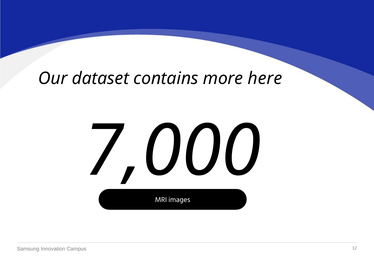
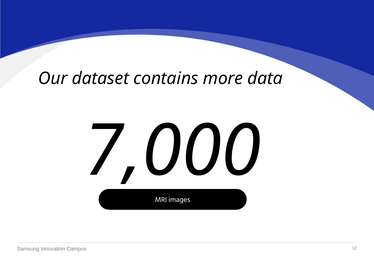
here: here -> data
